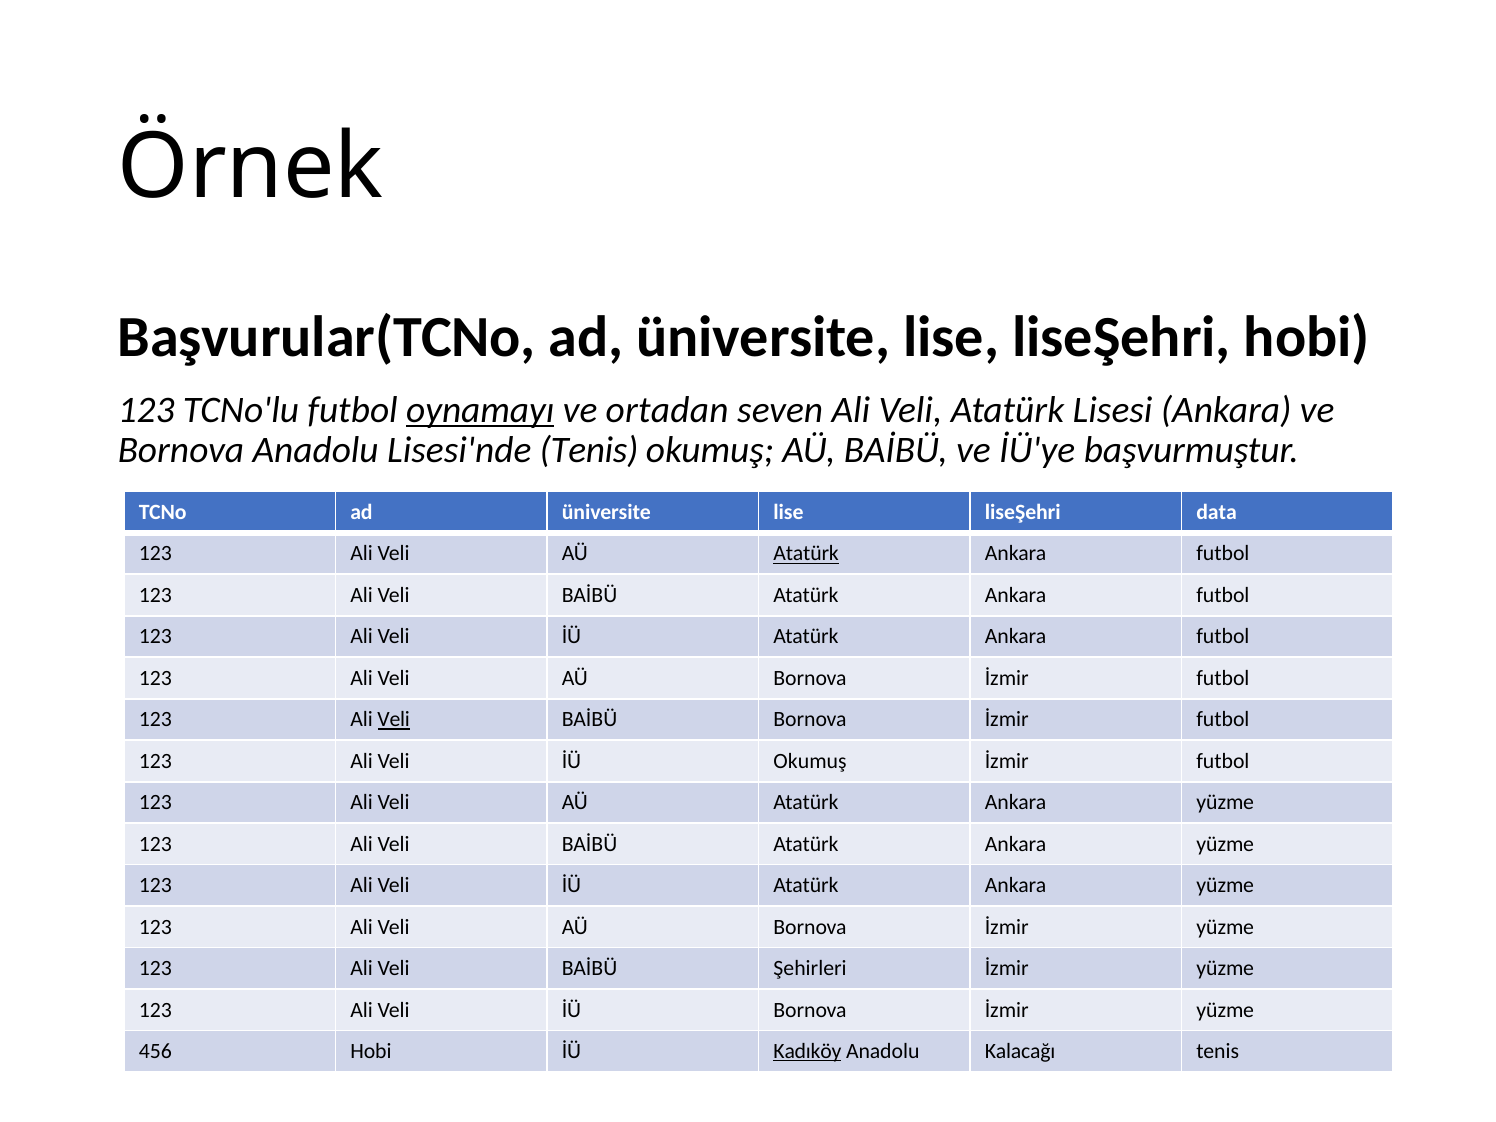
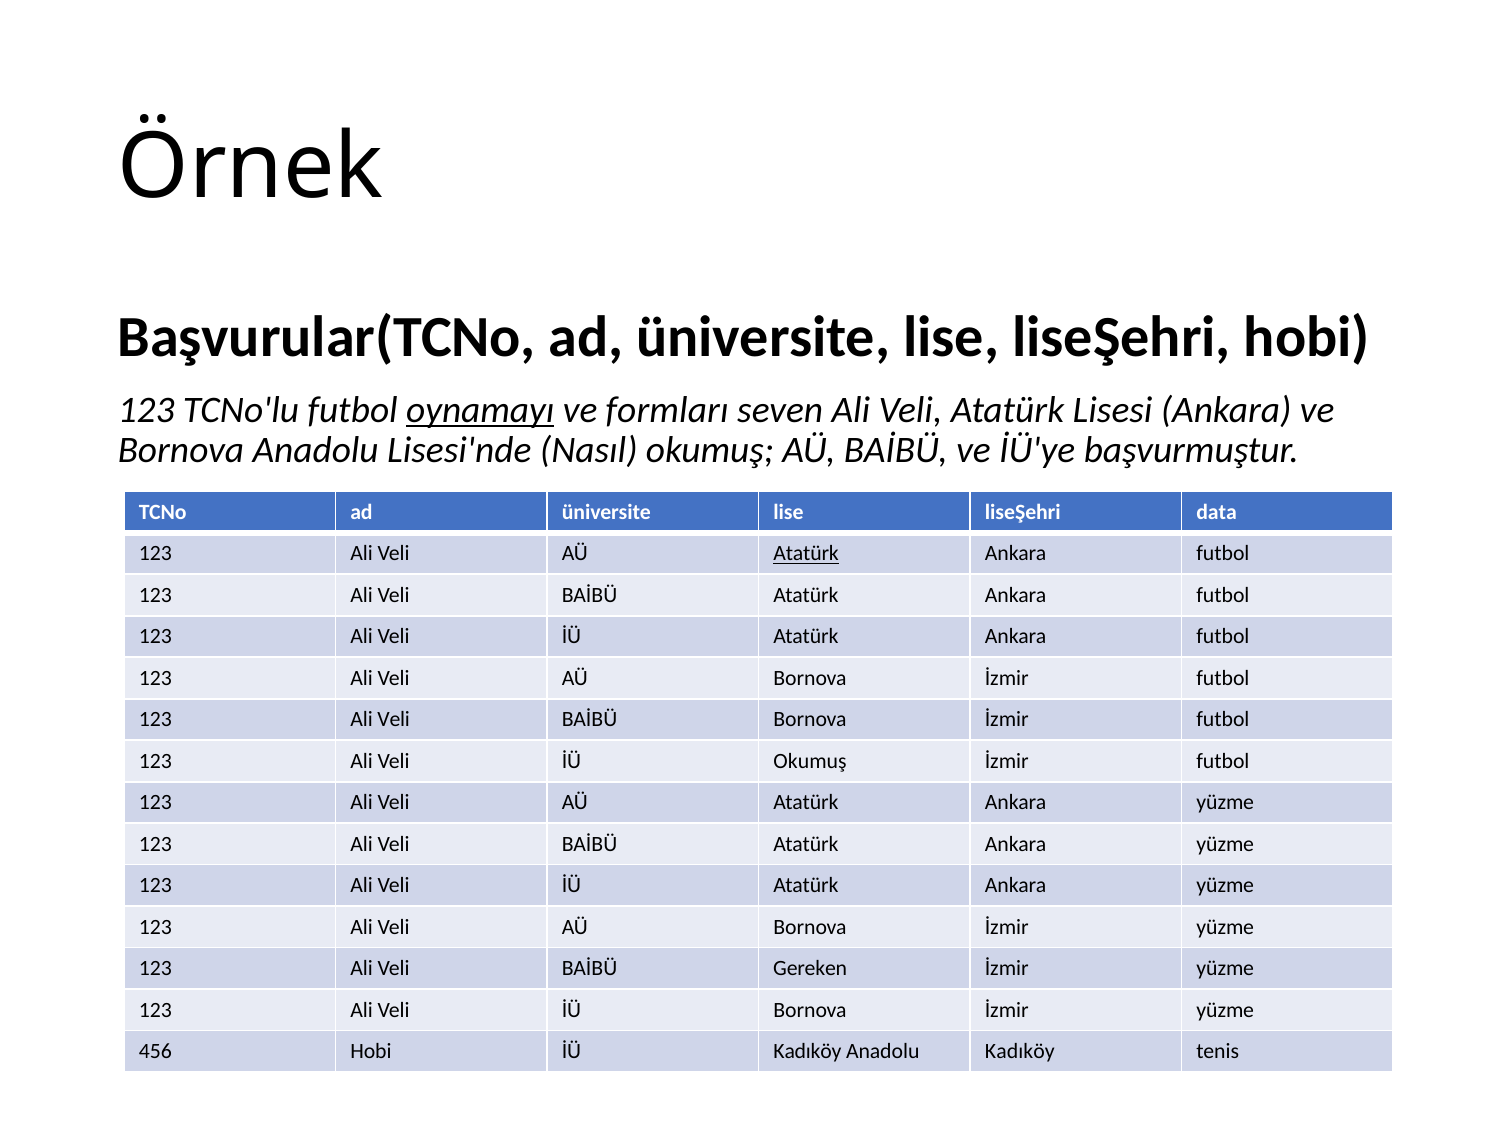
ortadan: ortadan -> formları
Lisesi'nde Tenis: Tenis -> Nasıl
Veli at (394, 720) underline: present -> none
Şehirleri: Şehirleri -> Gereken
Kadıköy at (807, 1051) underline: present -> none
Anadolu Kalacağı: Kalacağı -> Kadıköy
